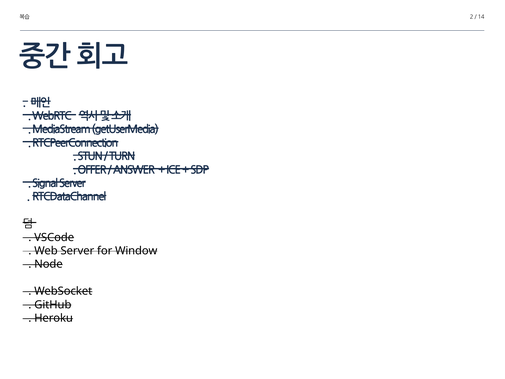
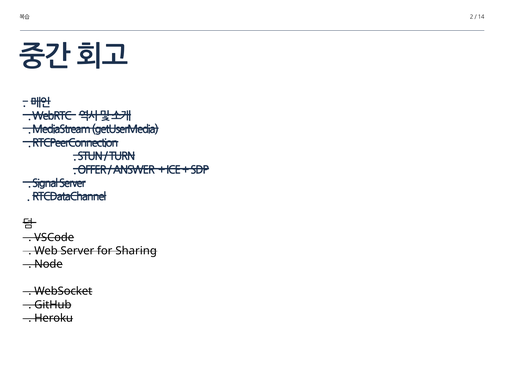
Window: Window -> Sharing
